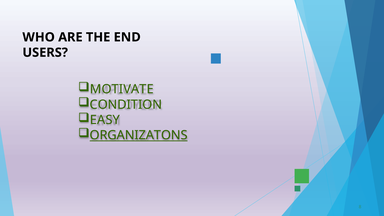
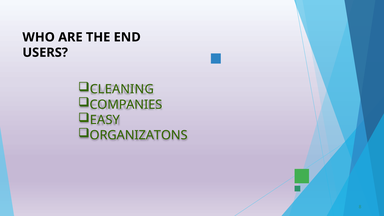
MOTIVATE: MOTIVATE -> CLEANING
CONDITION: CONDITION -> COMPANIES
ORGANIZATONS underline: present -> none
